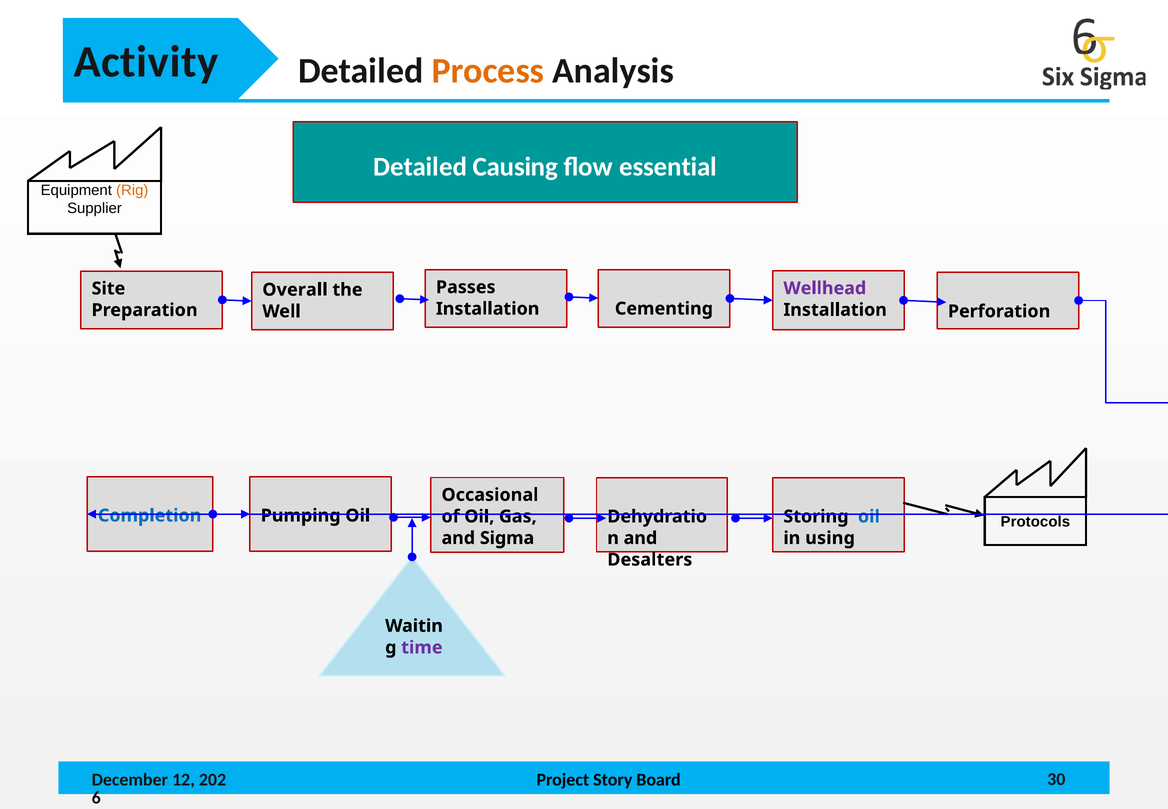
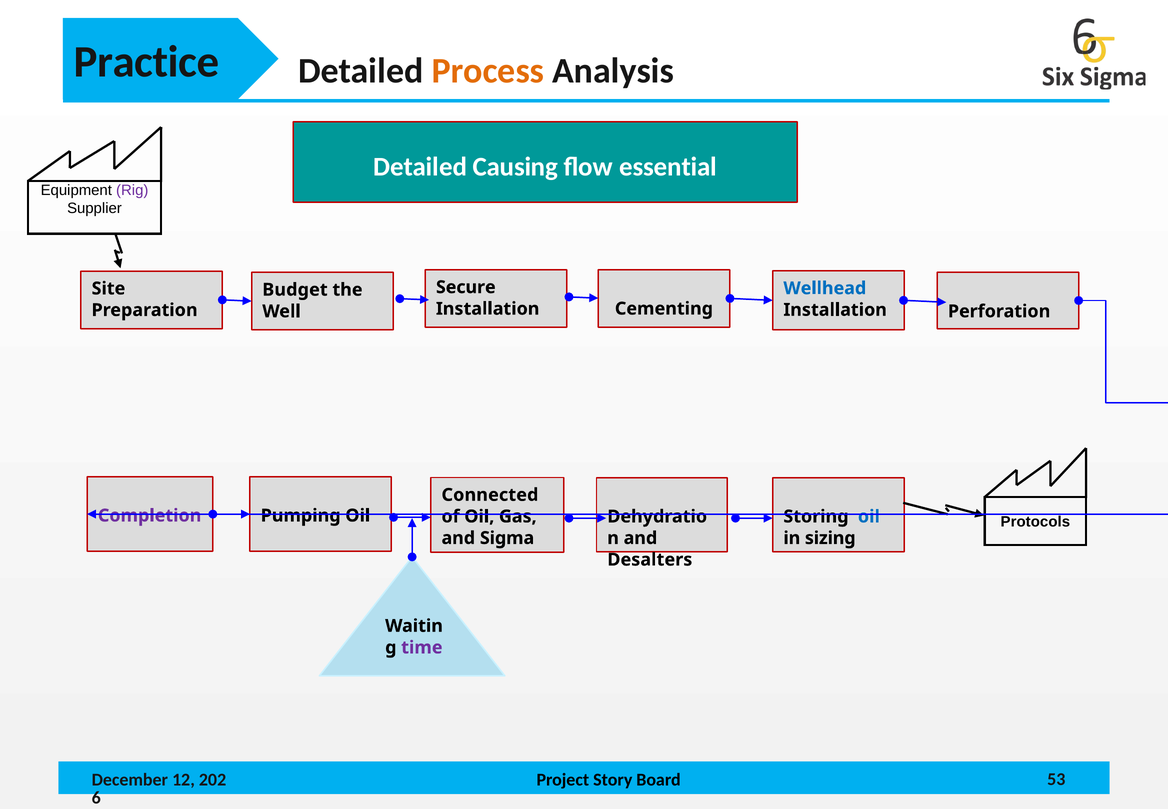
Activity: Activity -> Practice
Rig colour: orange -> purple
Passes: Passes -> Secure
Wellhead colour: purple -> blue
Overall: Overall -> Budget
Occasional: Occasional -> Connected
Completion colour: blue -> purple
using: using -> sizing
30: 30 -> 53
